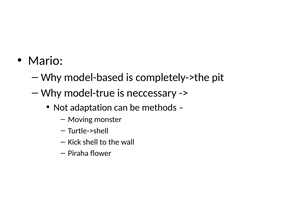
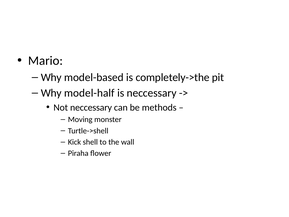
model-true: model-true -> model-half
Not adaptation: adaptation -> neccessary
